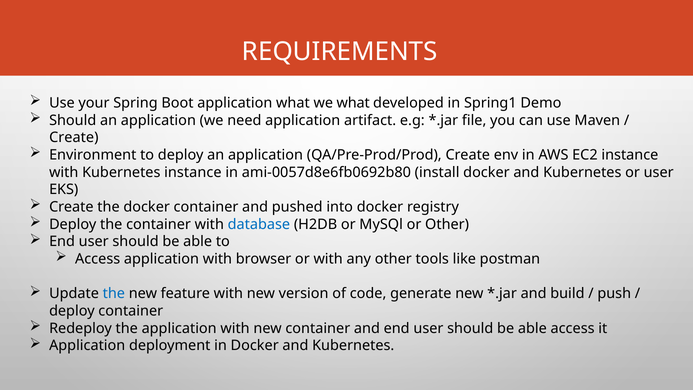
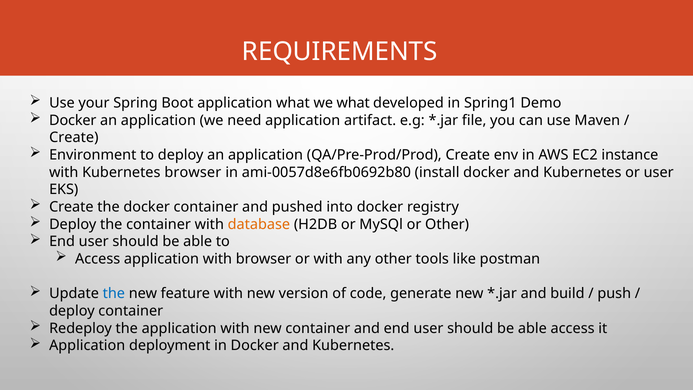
Should at (73, 120): Should -> Docker
Kubernetes instance: instance -> browser
database colour: blue -> orange
